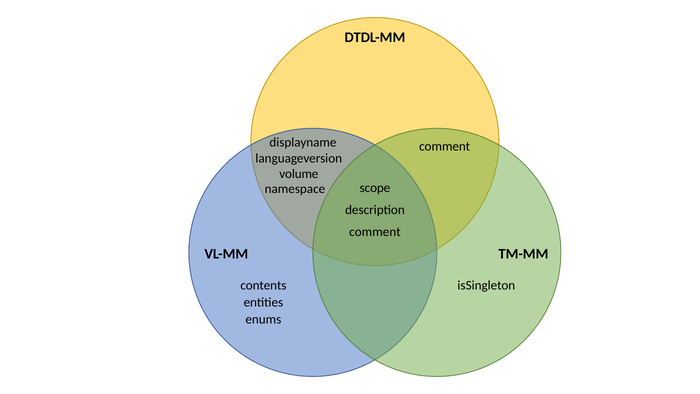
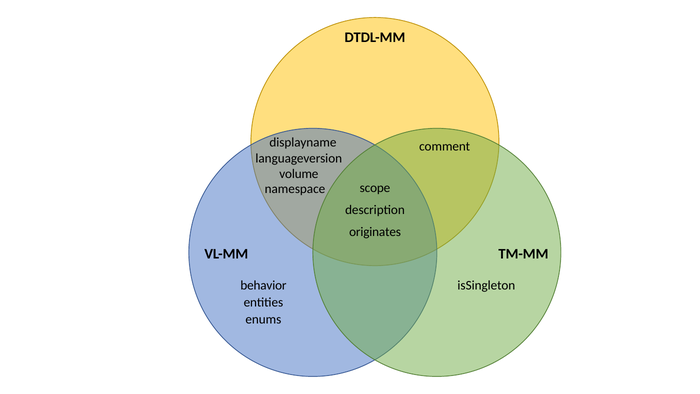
comment at (375, 232): comment -> originates
contents: contents -> behavior
